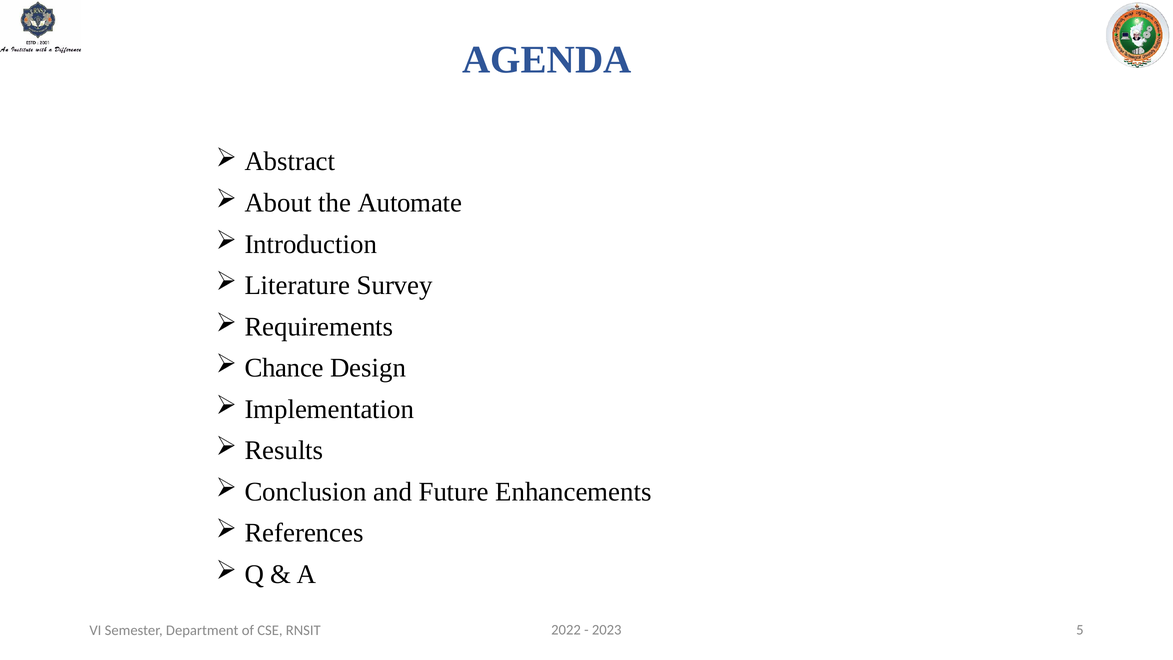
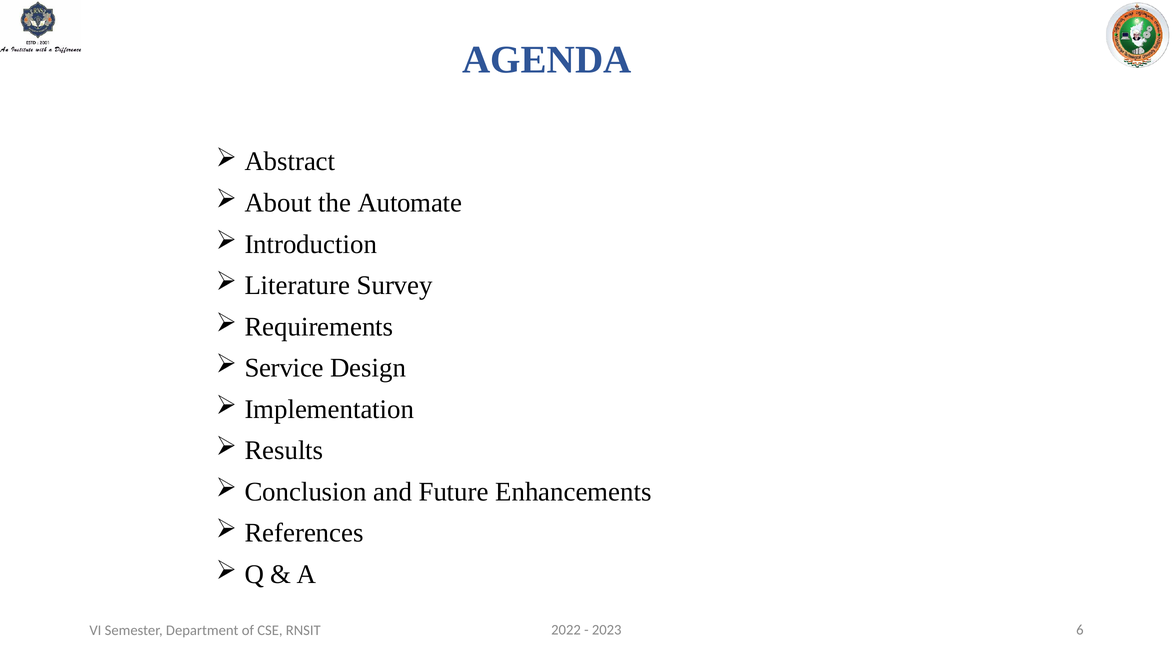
Chance: Chance -> Service
5: 5 -> 6
